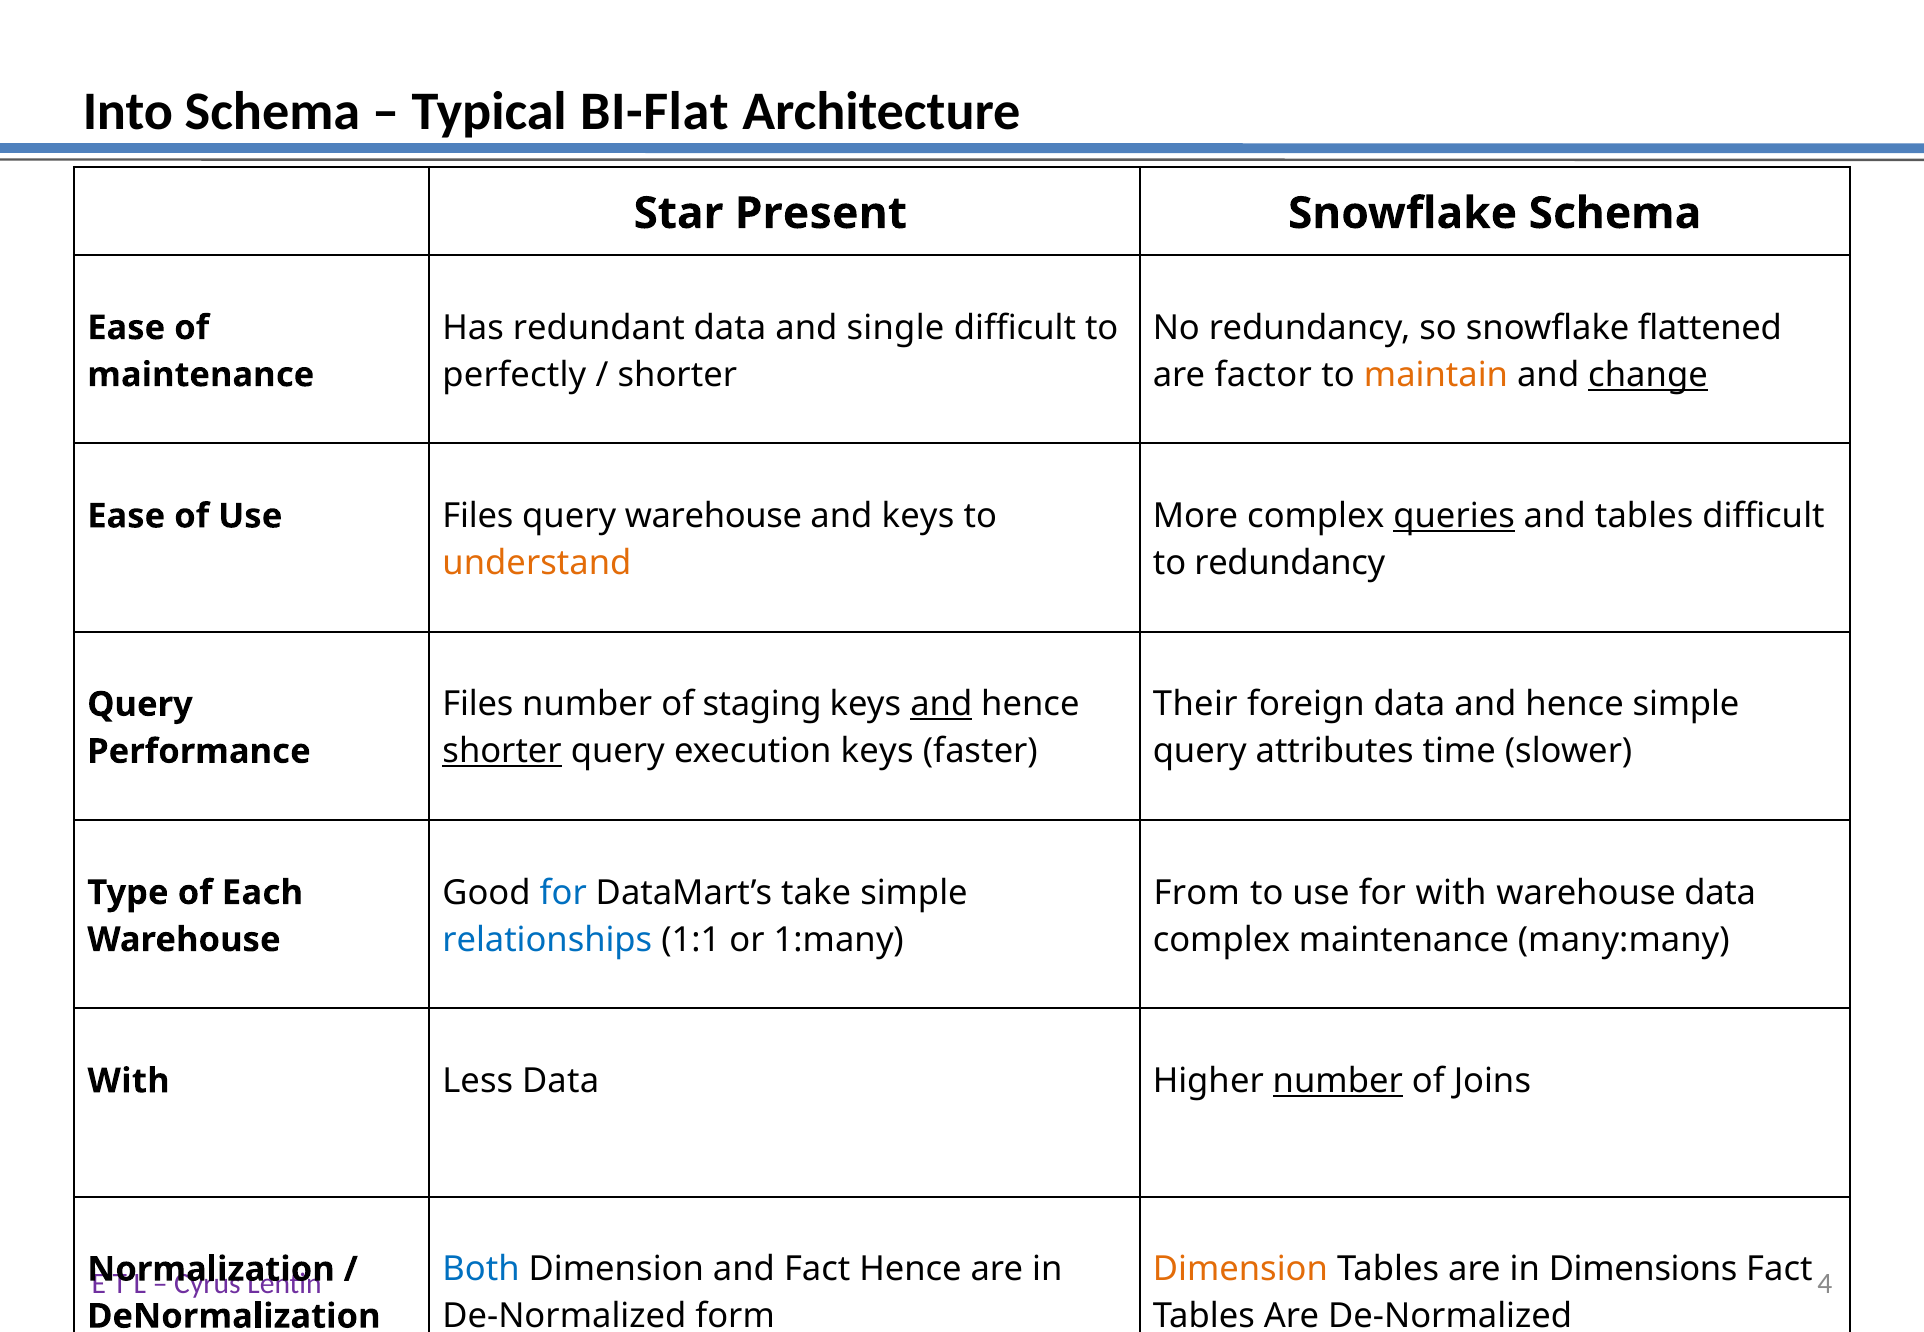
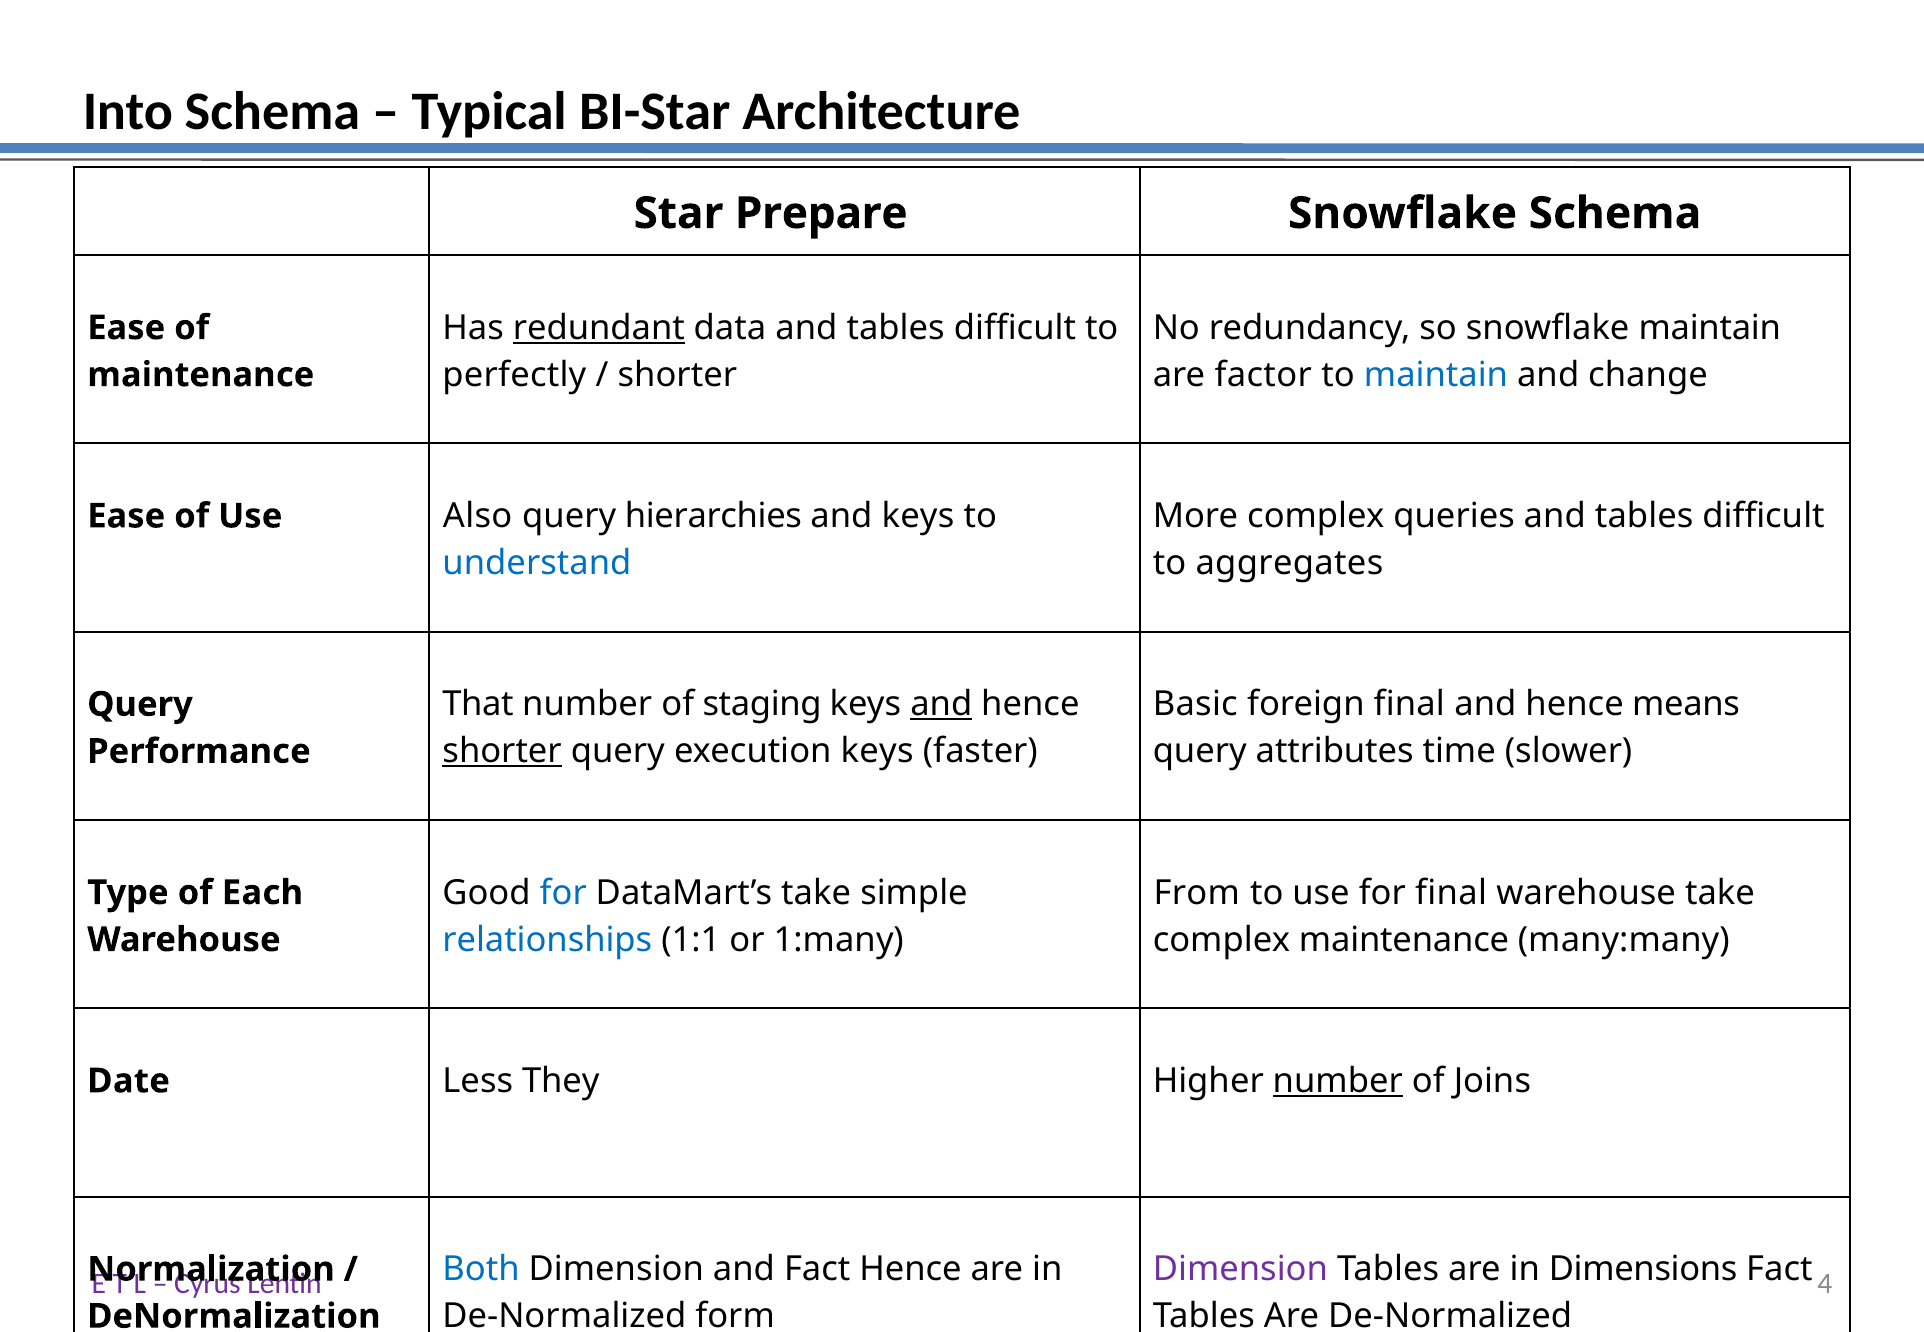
BI-Flat: BI-Flat -> BI-Star
Present: Present -> Prepare
redundant underline: none -> present
data and single: single -> tables
snowflake flattened: flattened -> maintain
maintain at (1436, 375) colour: orange -> blue
change underline: present -> none
queries underline: present -> none
Use Files: Files -> Also
query warehouse: warehouse -> hierarchies
understand colour: orange -> blue
to redundancy: redundancy -> aggregates
Files at (478, 704): Files -> That
Their: Their -> Basic
foreign data: data -> final
hence simple: simple -> means
for with: with -> final
warehouse data: data -> take
With at (129, 1081): With -> Date
Less Data: Data -> They
Dimension at (1240, 1269) colour: orange -> purple
